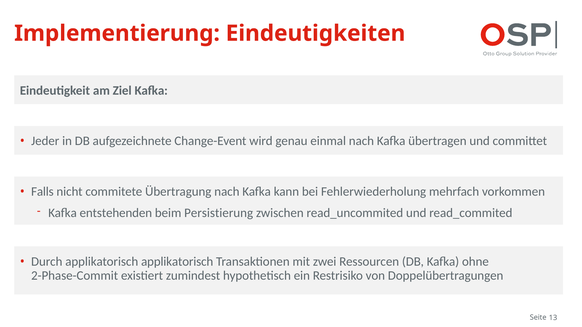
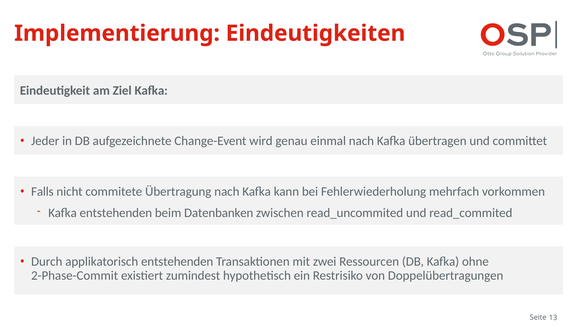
Persistierung: Persistierung -> Datenbanken
applikatorisch applikatorisch: applikatorisch -> entstehenden
